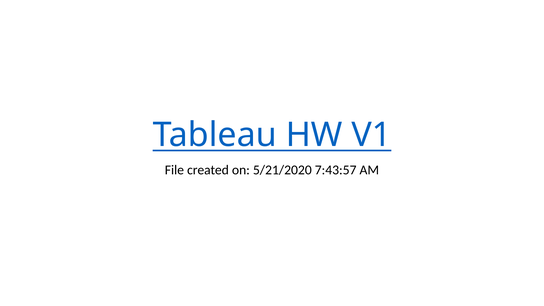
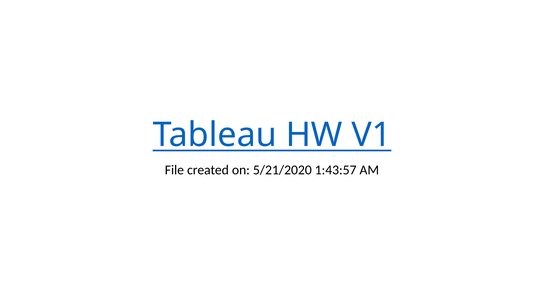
7:43:57: 7:43:57 -> 1:43:57
